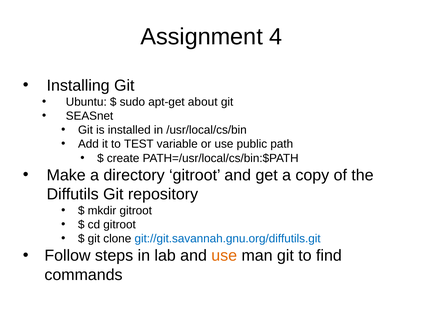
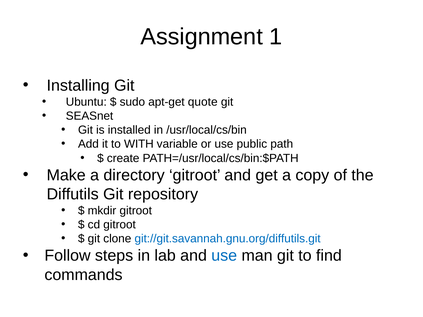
4: 4 -> 1
about: about -> quote
TEST: TEST -> WITH
use at (224, 256) colour: orange -> blue
